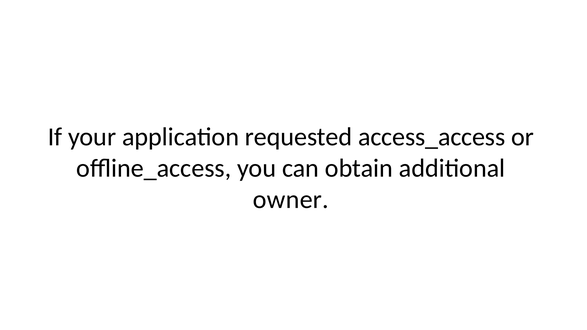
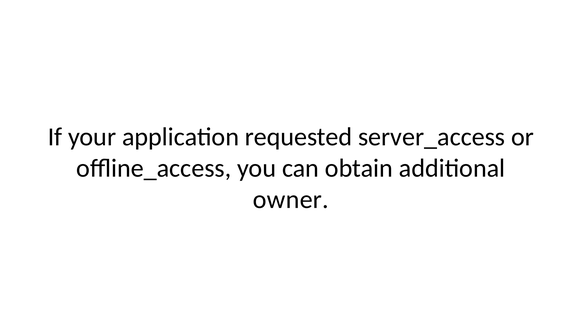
access_access: access_access -> server_access
